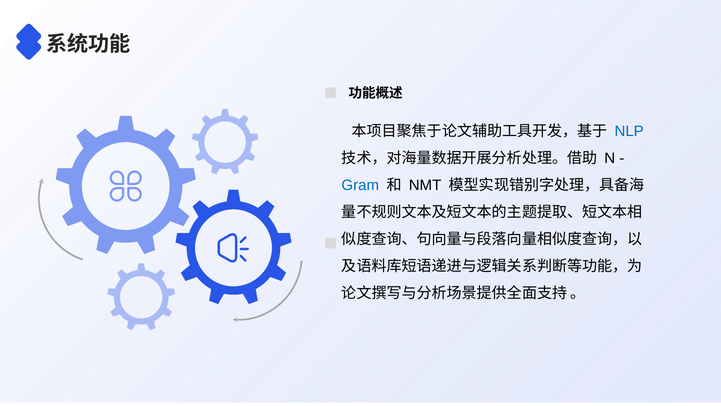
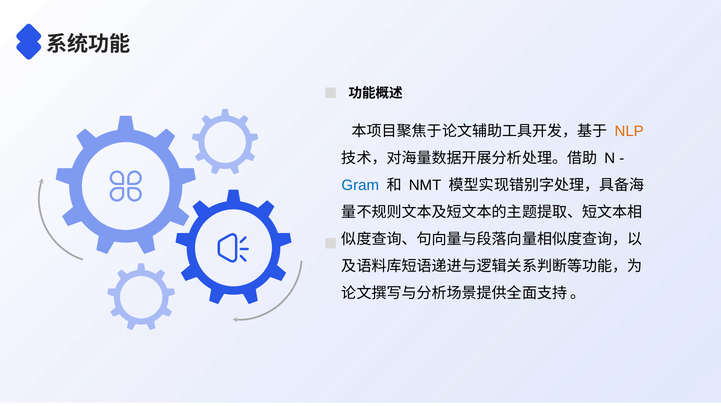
NLP colour: blue -> orange
